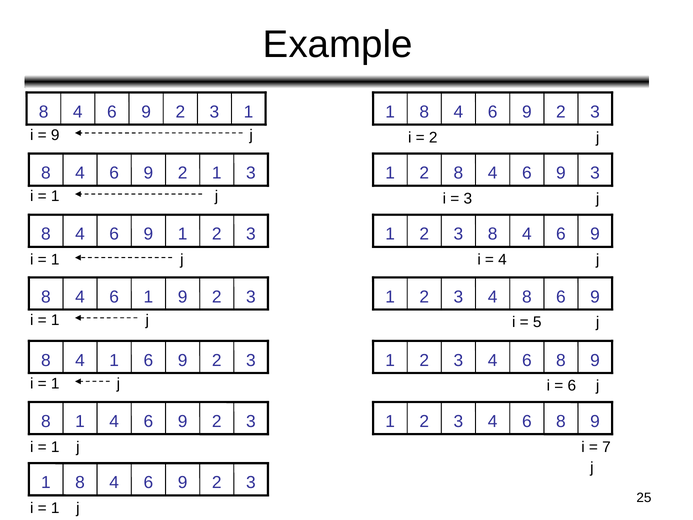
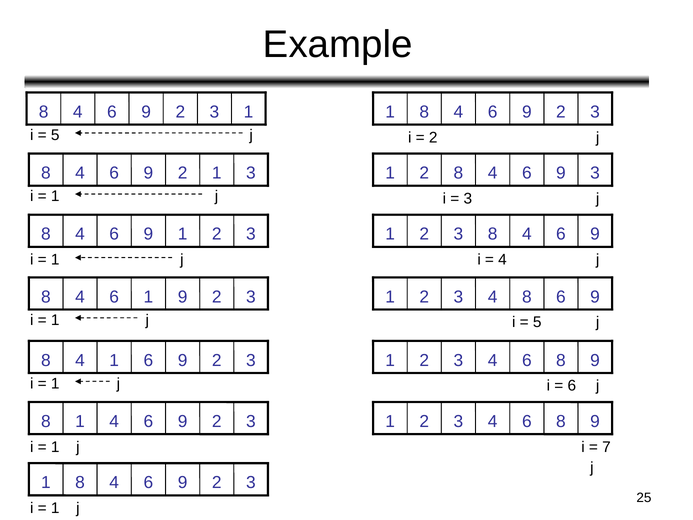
9 at (55, 135): 9 -> 5
